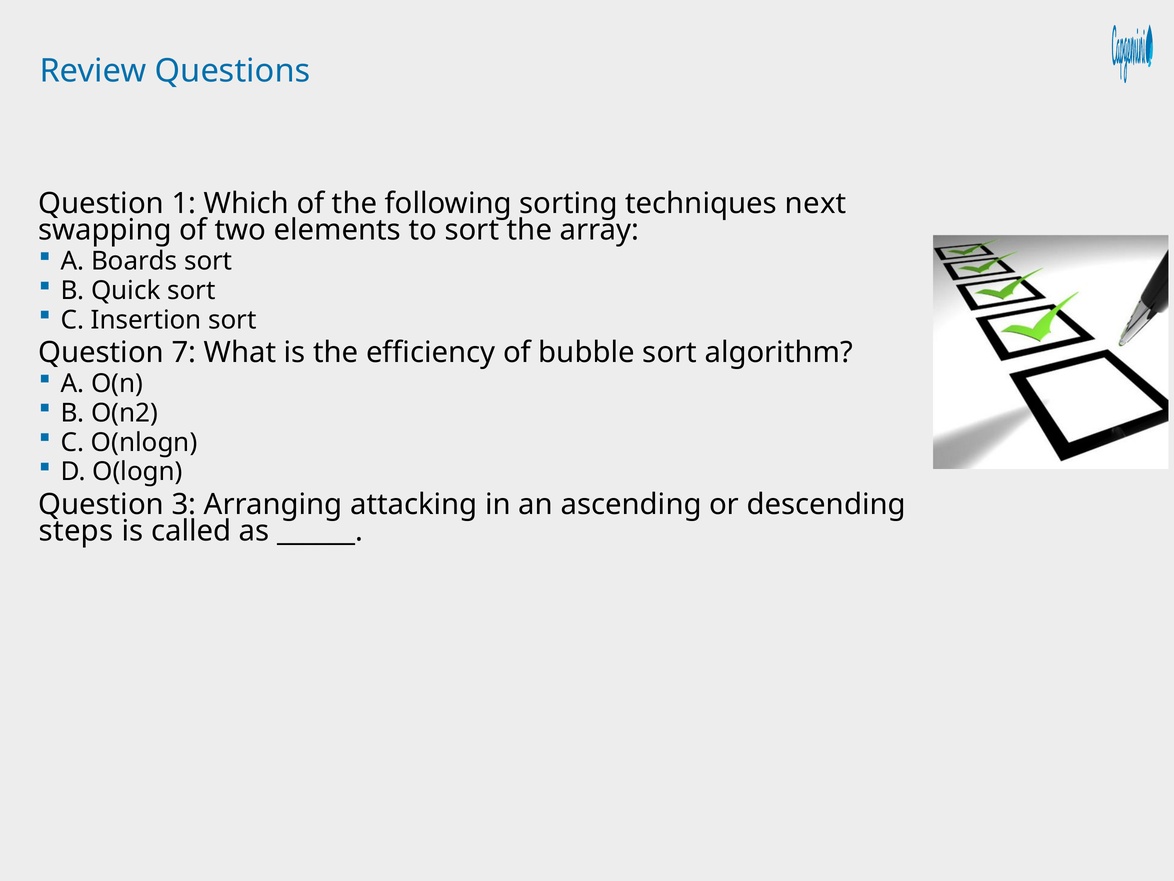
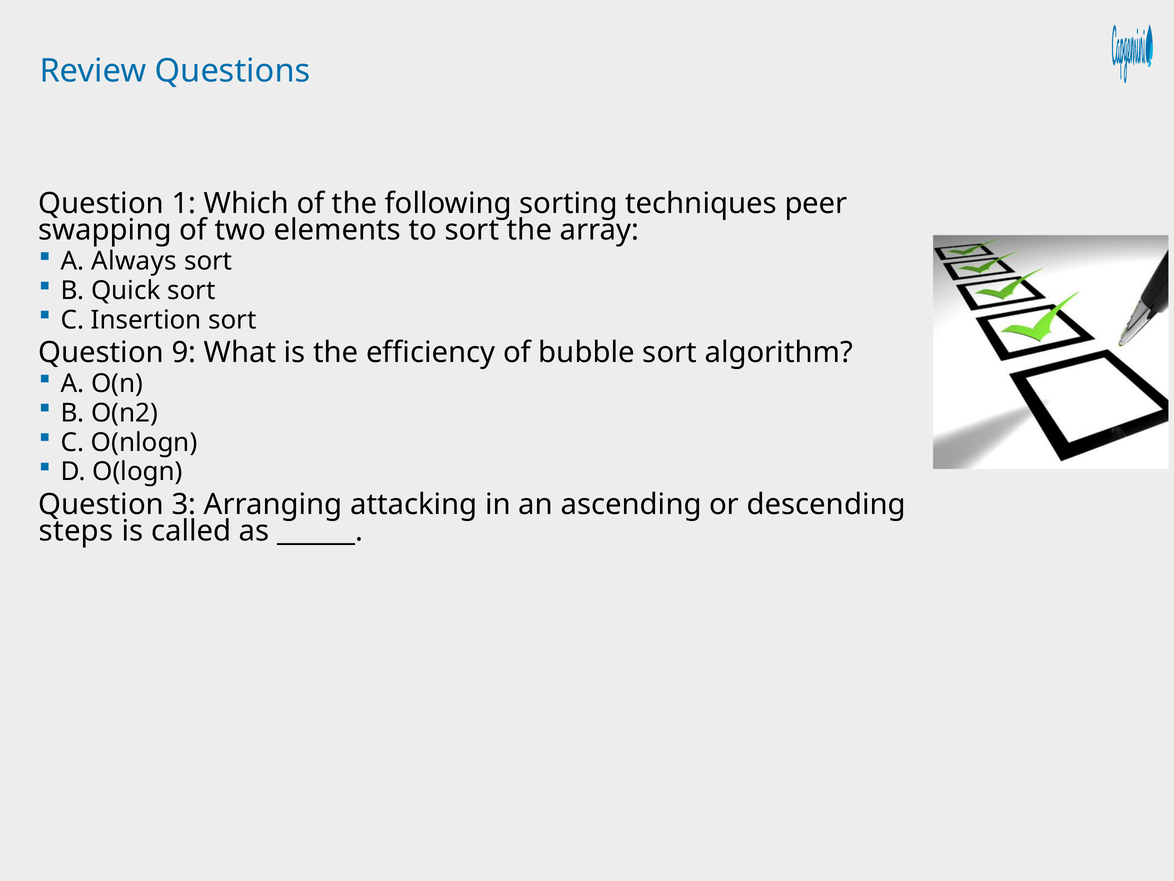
next: next -> peer
Boards: Boards -> Always
7: 7 -> 9
